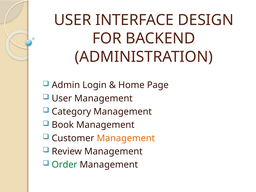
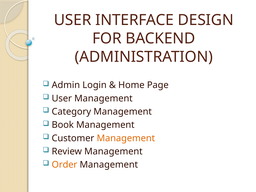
Order colour: green -> orange
